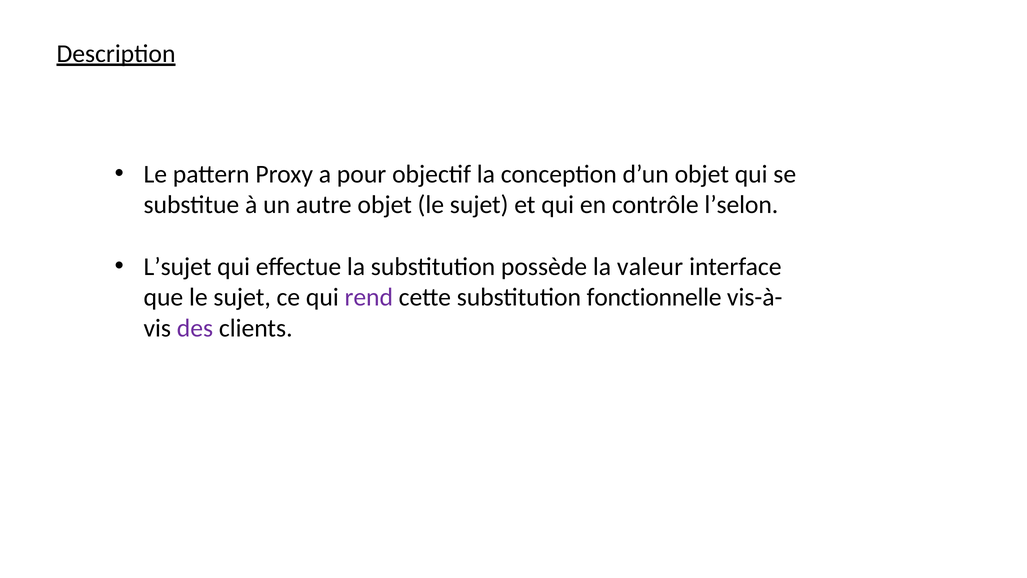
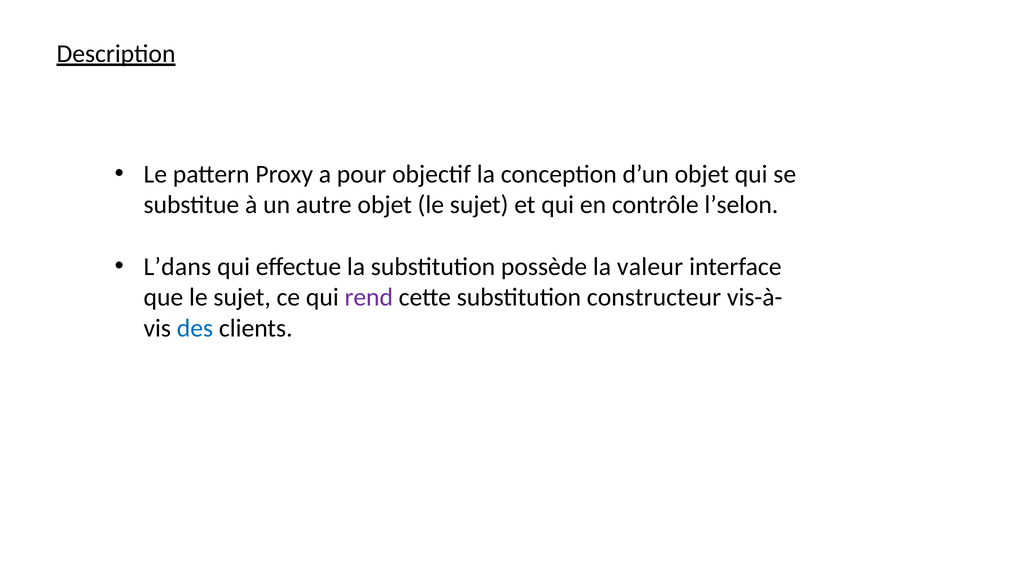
L’sujet: L’sujet -> L’dans
fonctionnelle: fonctionnelle -> constructeur
des colour: purple -> blue
